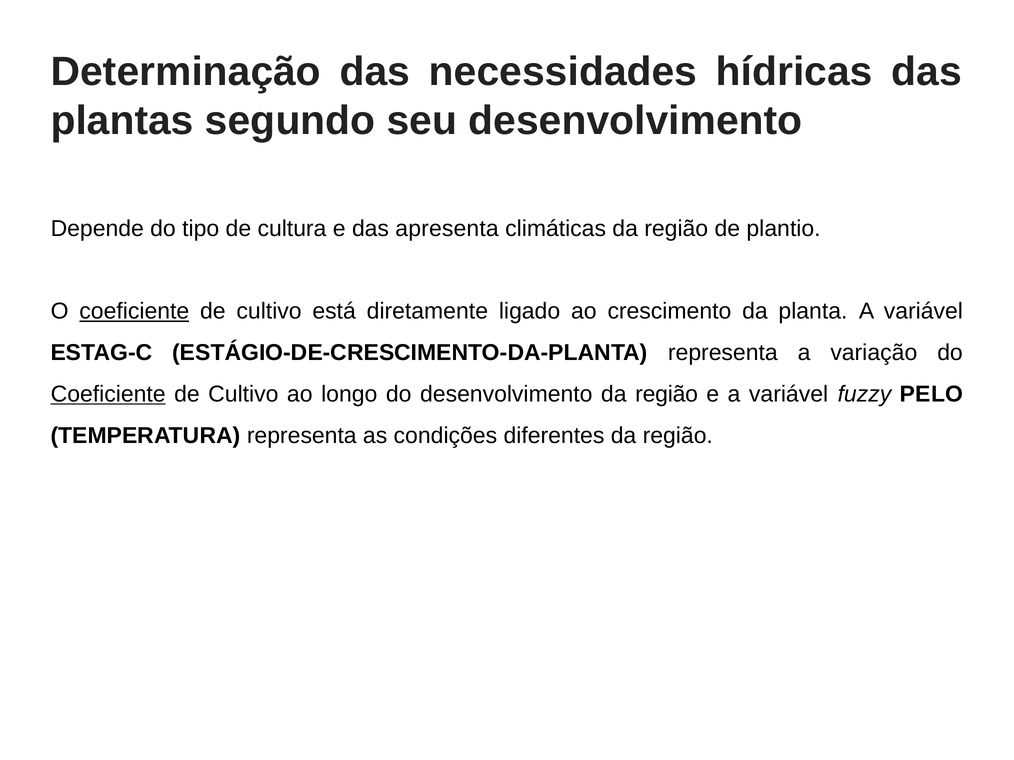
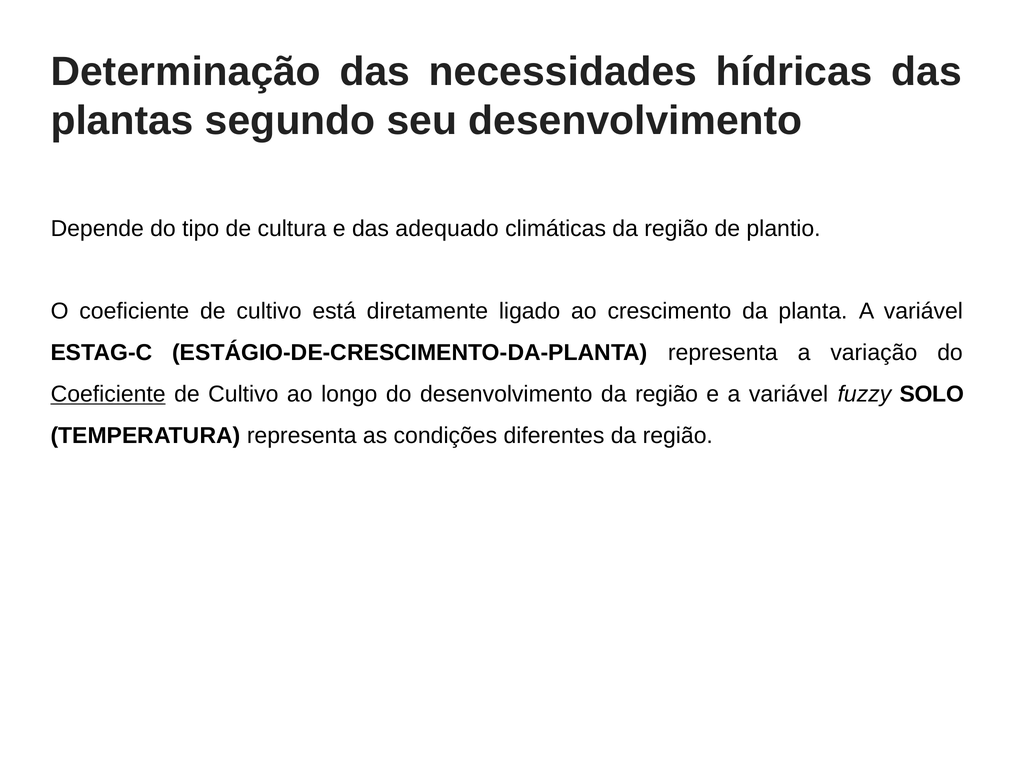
apresenta: apresenta -> adequado
coeficiente at (134, 312) underline: present -> none
PELO: PELO -> SOLO
